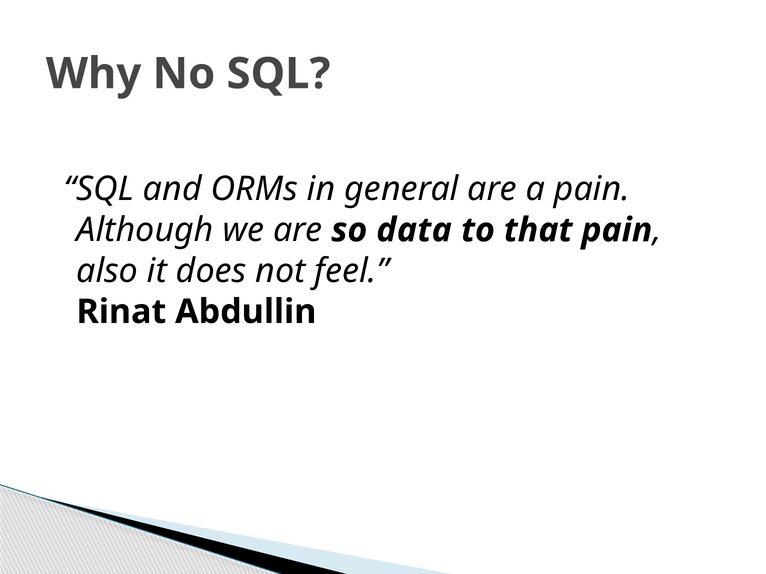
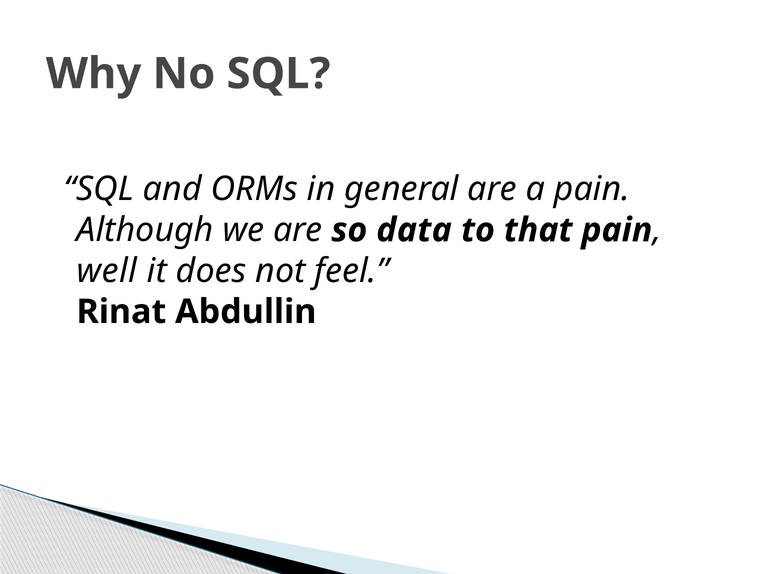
also: also -> well
